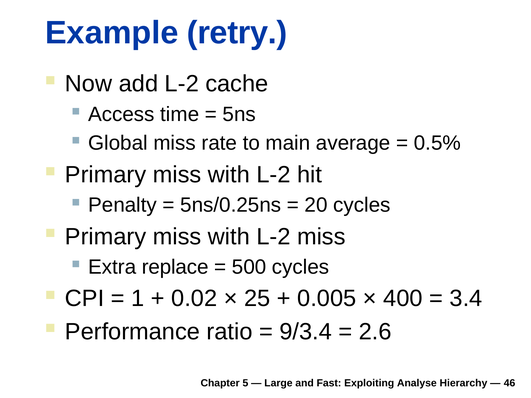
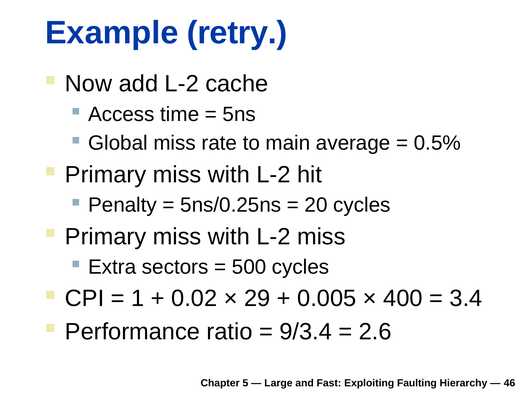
replace: replace -> sectors
25: 25 -> 29
Analyse: Analyse -> Faulting
